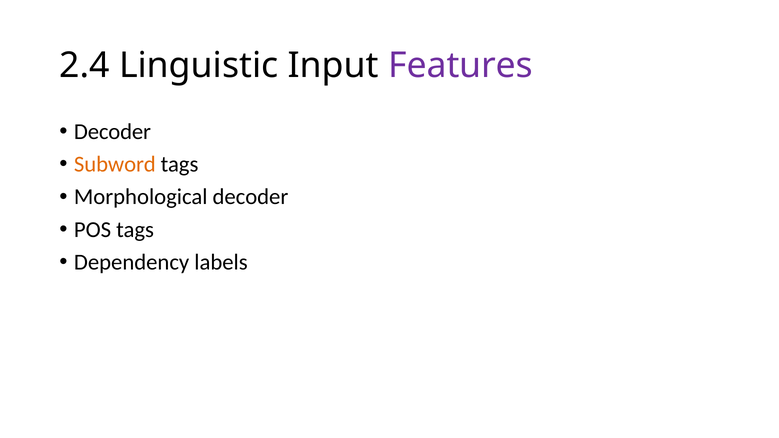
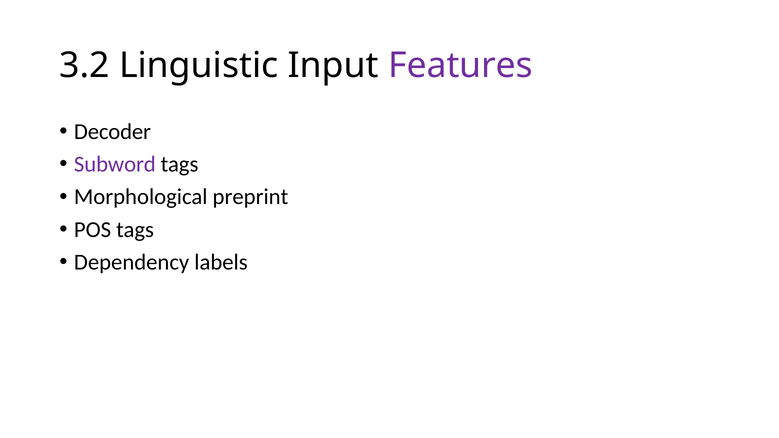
2.4: 2.4 -> 3.2
Subword colour: orange -> purple
Morphological decoder: decoder -> preprint
